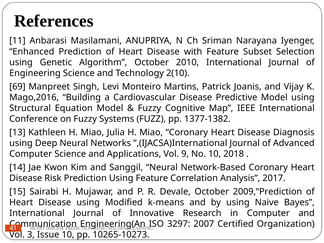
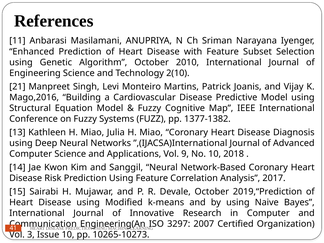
69: 69 -> 21
2009,“Prediction: 2009,“Prediction -> 2019,“Prediction
